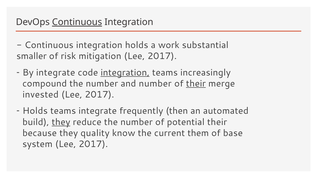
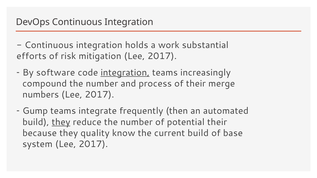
Continuous at (77, 22) underline: present -> none
smaller: smaller -> efforts
By integrate: integrate -> software
and number: number -> process
their at (196, 84) underline: present -> none
invested: invested -> numbers
Holds at (35, 111): Holds -> Gump
current them: them -> build
